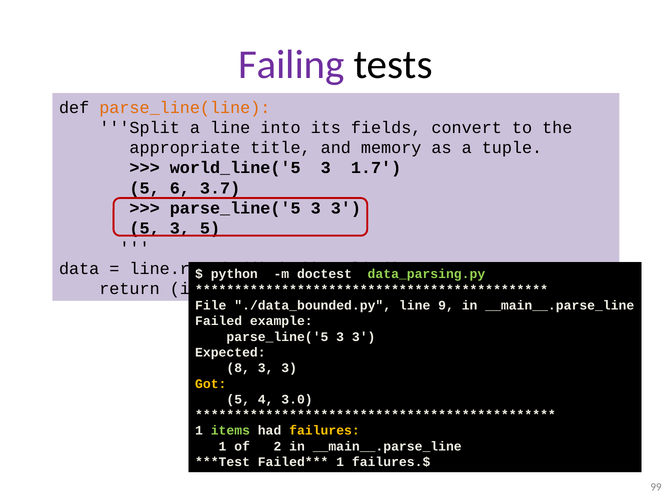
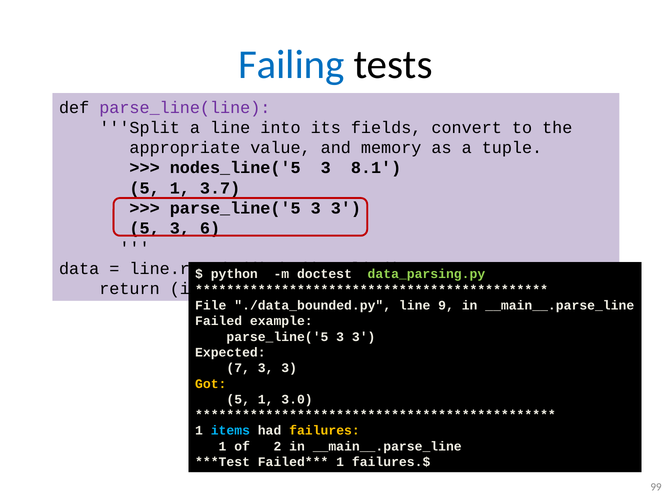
Failing colour: purple -> blue
parse_line(line colour: orange -> purple
title: title -> value
world_line('5: world_line('5 -> nodes_line('5
1.7: 1.7 -> 8.1
6 at (180, 188): 6 -> 1
5 3 5: 5 -> 6
8: 8 -> 7
4 at (266, 400): 4 -> 1
items colour: light green -> light blue
